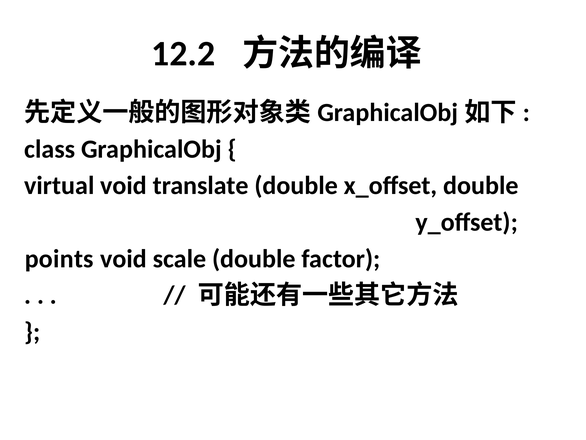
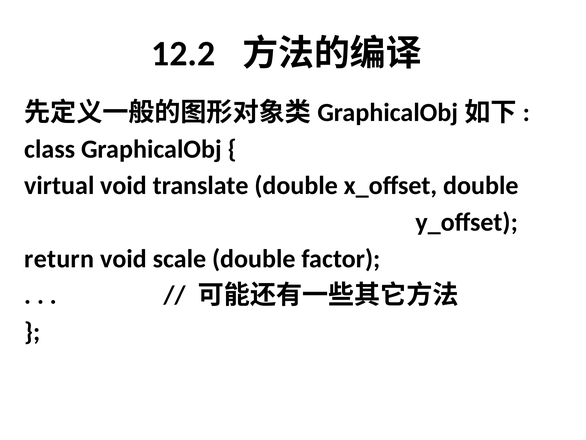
points: points -> return
